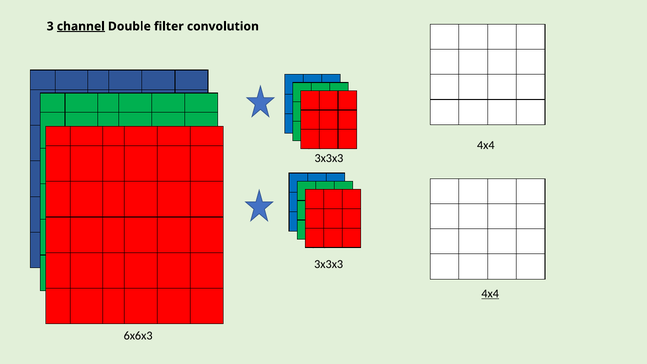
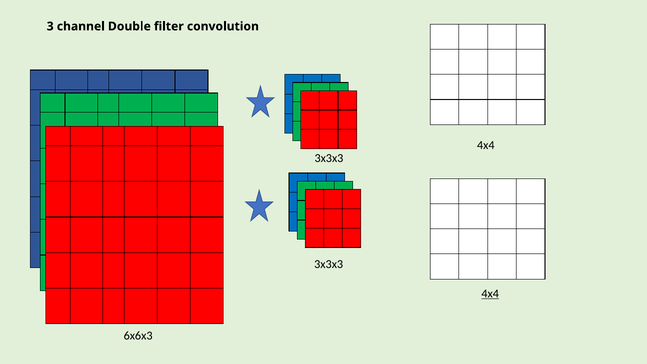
channel underline: present -> none
